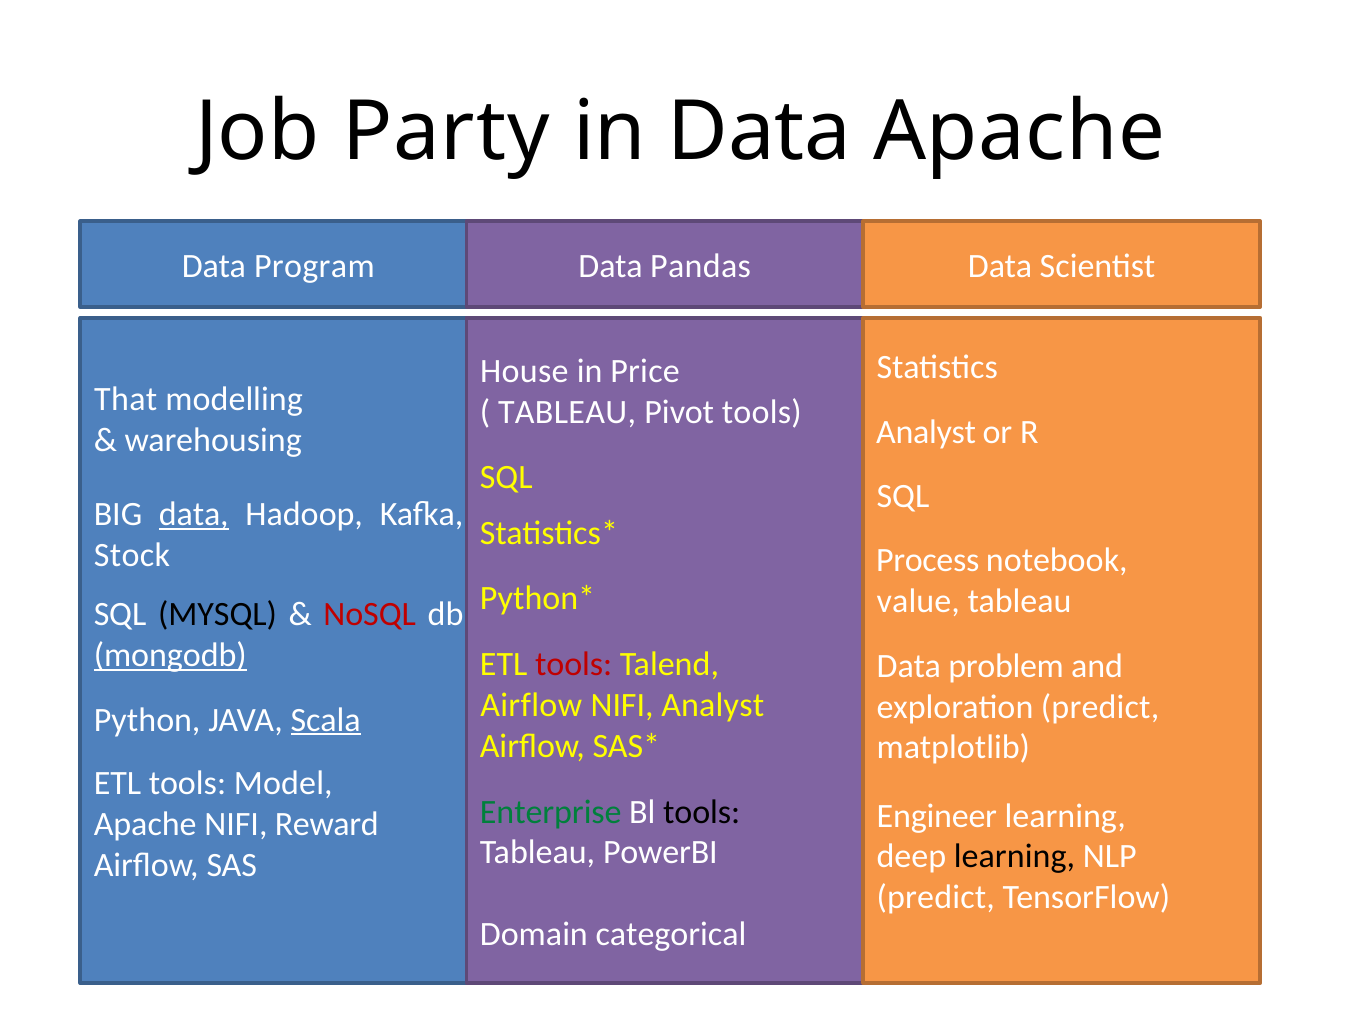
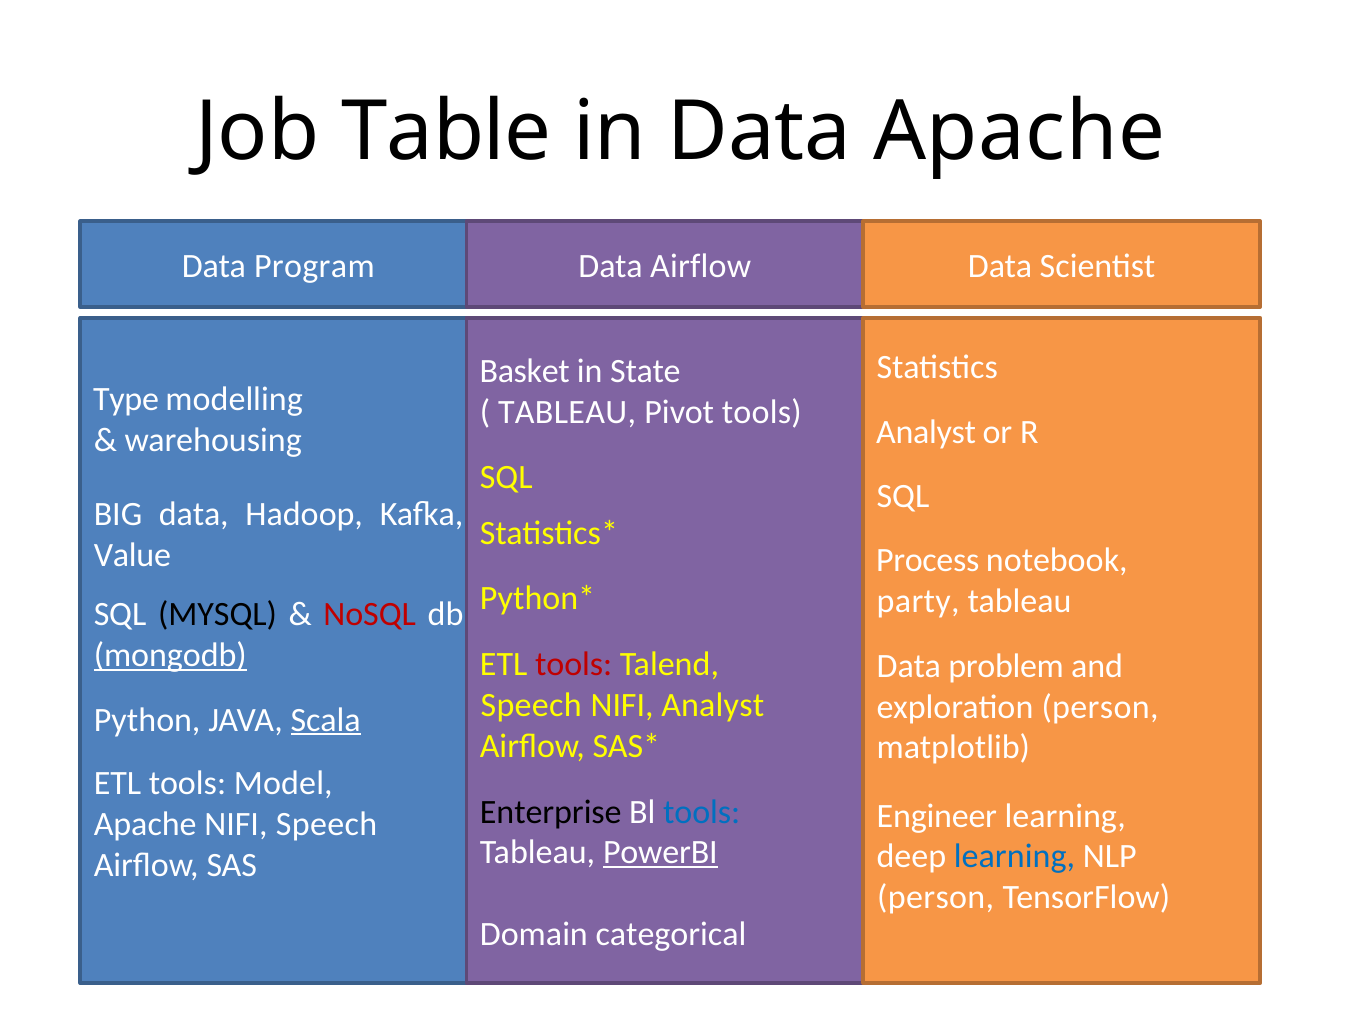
Party: Party -> Table
Data Pandas: Pandas -> Airflow
House: House -> Basket
Price: Price -> State
That: That -> Type
data at (194, 514) underline: present -> none
Stock: Stock -> Value
value: value -> party
Airflow at (531, 705): Airflow -> Speech
exploration predict: predict -> person
Enterprise colour: green -> black
tools at (702, 811) colour: black -> blue
NIFI Reward: Reward -> Speech
PowerBI underline: none -> present
learning at (1014, 856) colour: black -> blue
predict at (936, 897): predict -> person
